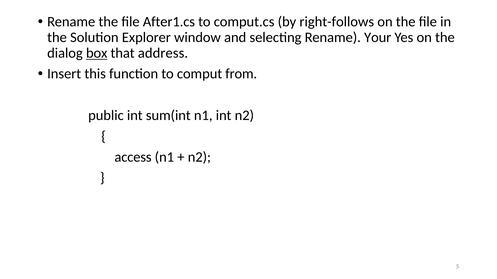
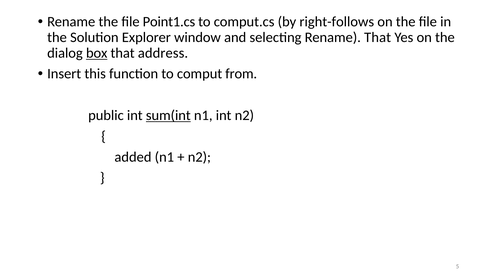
After1.cs: After1.cs -> Point1.cs
Rename Your: Your -> That
sum(int underline: none -> present
access: access -> added
